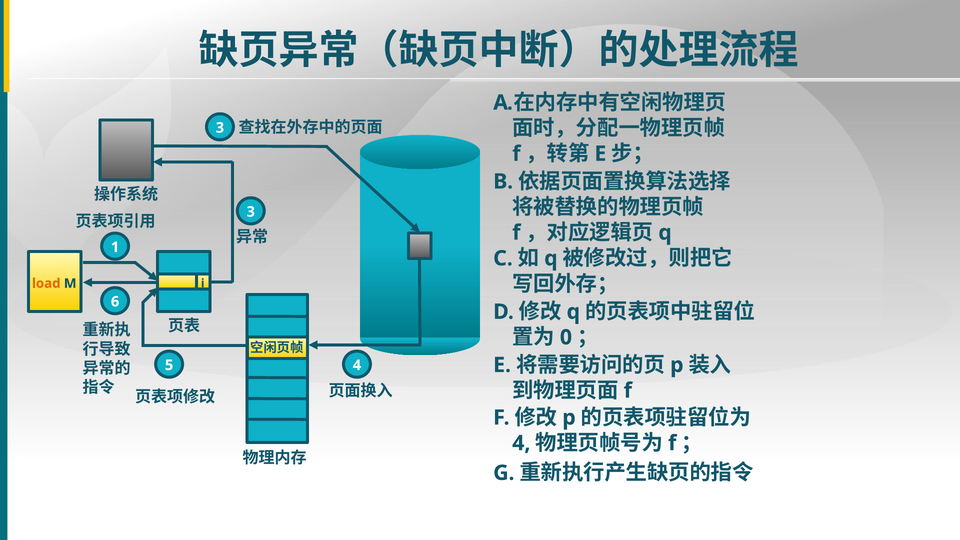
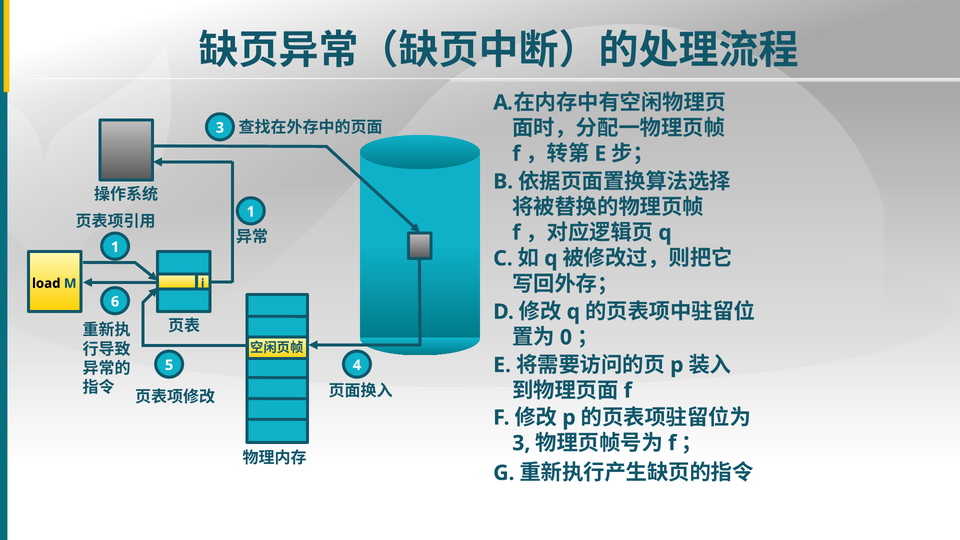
3 at (251, 212): 3 -> 1
load colour: orange -> black
4 at (521, 443): 4 -> 3
